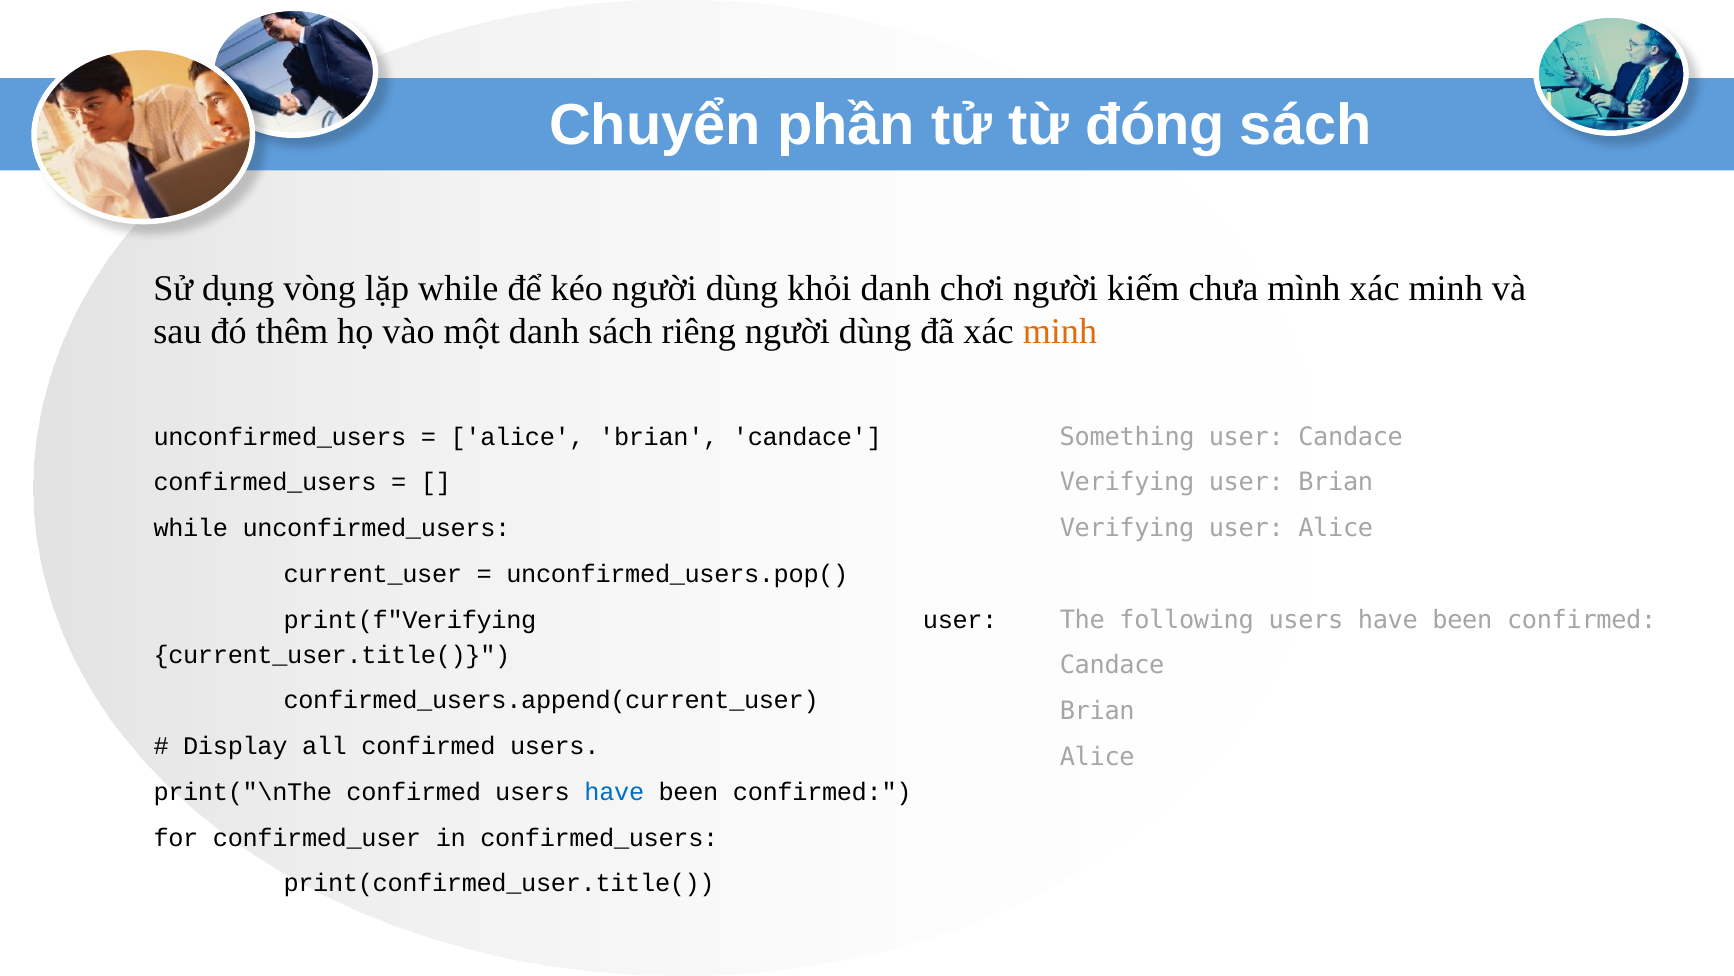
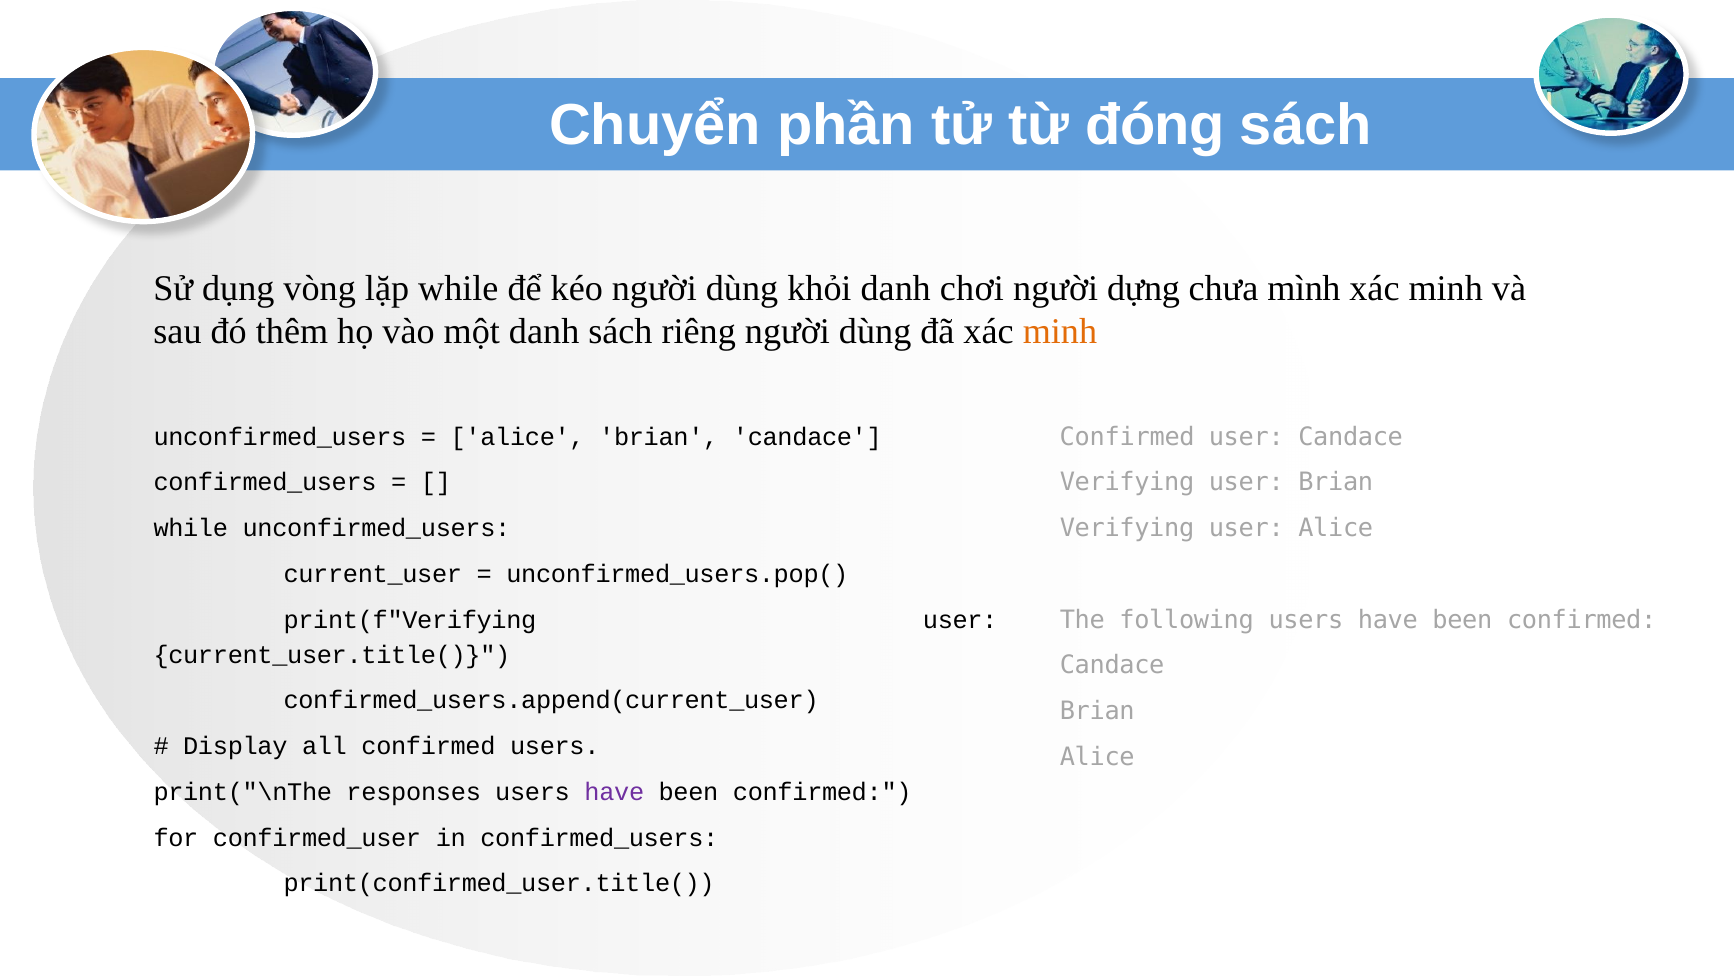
kiếm: kiếm -> dựng
Something at (1127, 436): Something -> Confirmed
print("\nThe confirmed: confirmed -> responses
have at (614, 791) colour: blue -> purple
